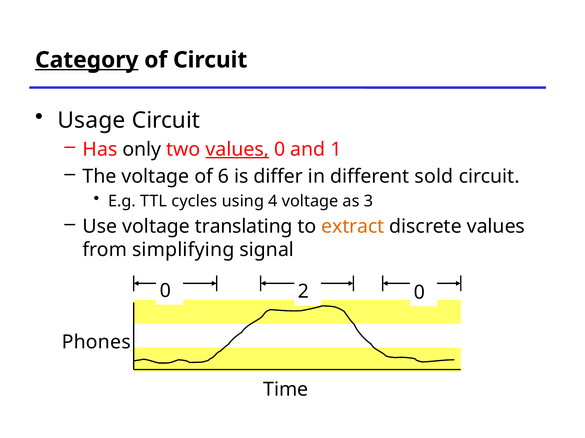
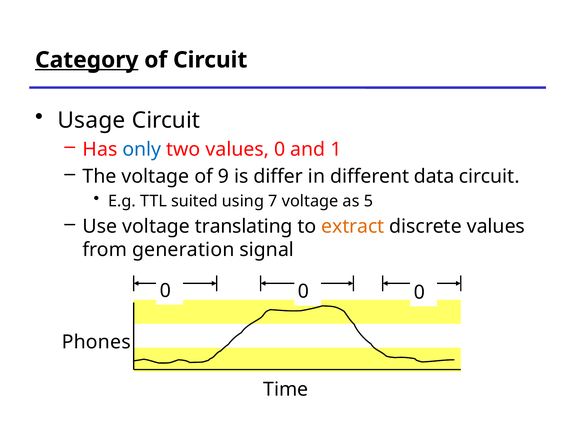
only colour: black -> blue
values at (237, 150) underline: present -> none
6: 6 -> 9
sold: sold -> data
cycles: cycles -> suited
4: 4 -> 7
3: 3 -> 5
simplifying: simplifying -> generation
2 at (303, 292): 2 -> 0
